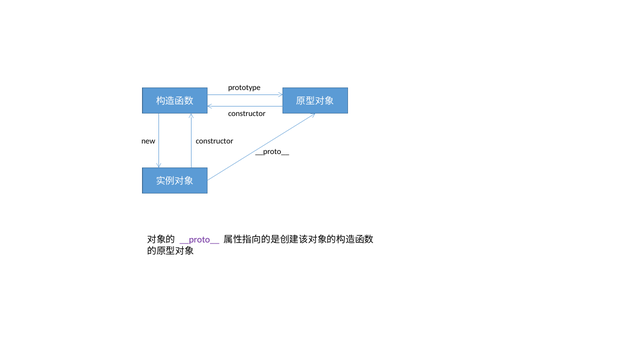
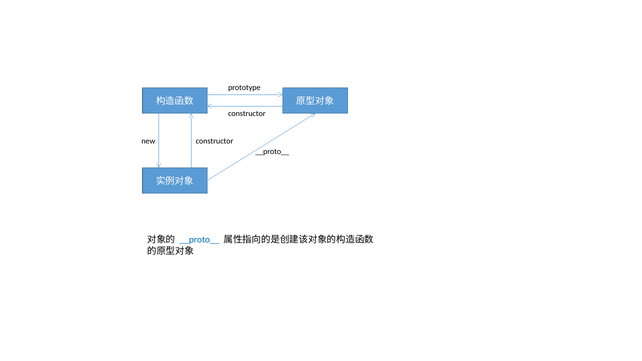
__proto__ at (200, 240) colour: purple -> blue
